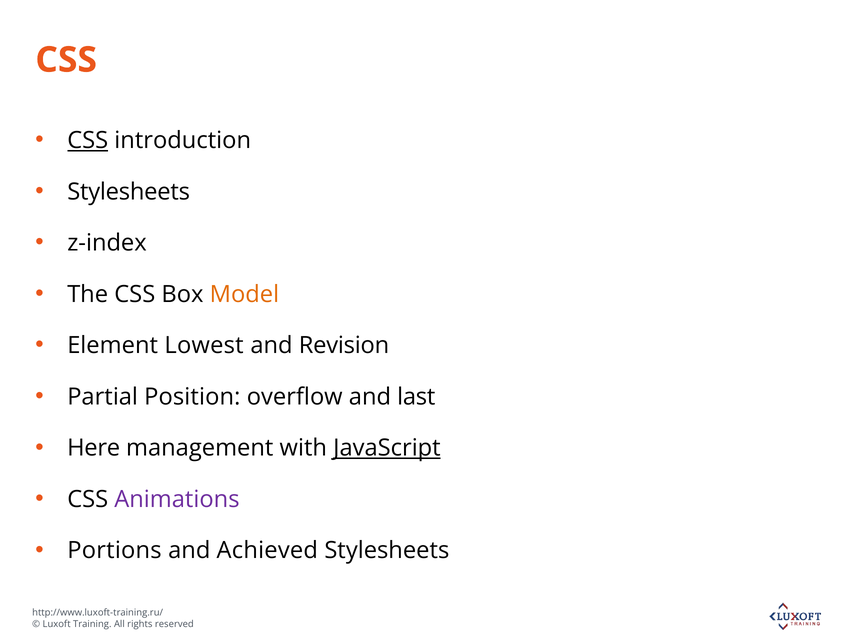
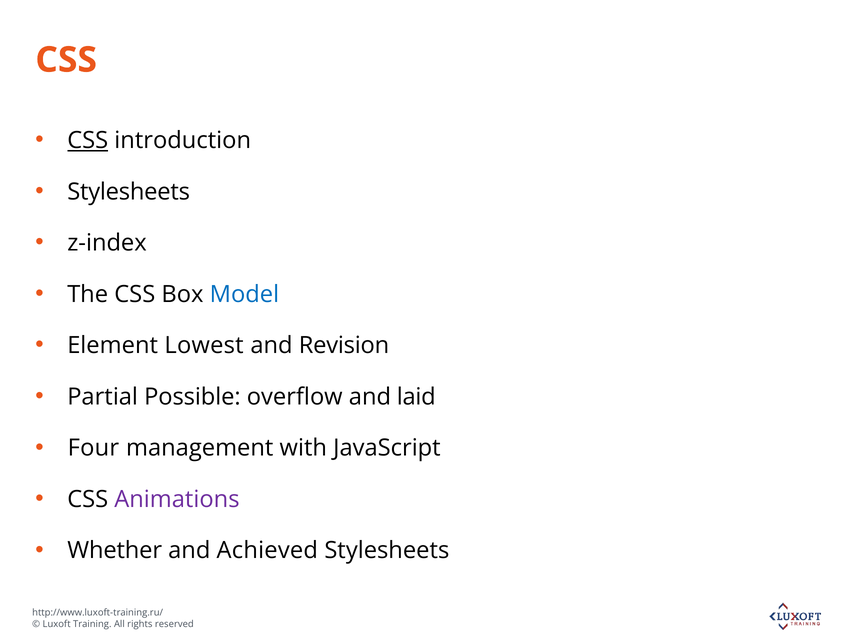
Model colour: orange -> blue
Position: Position -> Possible
last: last -> laid
Here: Here -> Four
JavaScript underline: present -> none
Portions: Portions -> Whether
